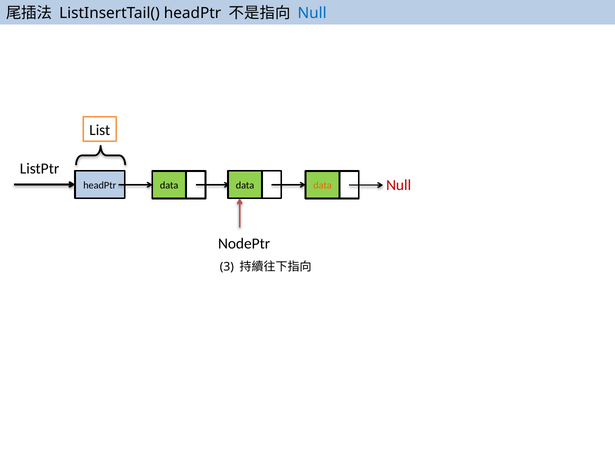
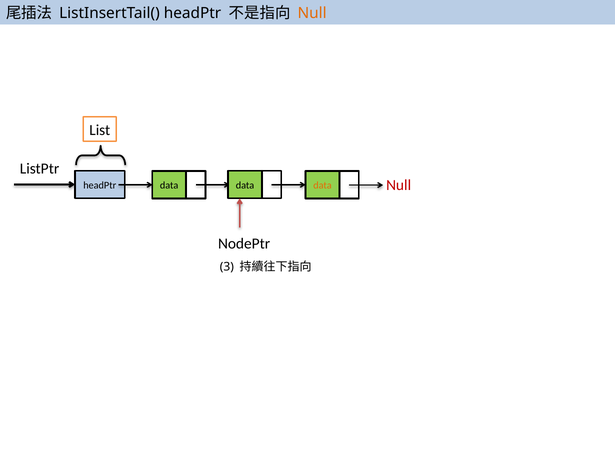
Null at (312, 13) colour: blue -> orange
